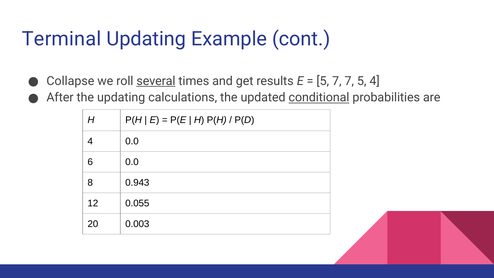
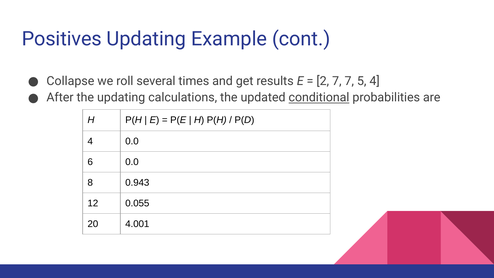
Terminal: Terminal -> Positives
several underline: present -> none
5 at (323, 81): 5 -> 2
0.003: 0.003 -> 4.001
